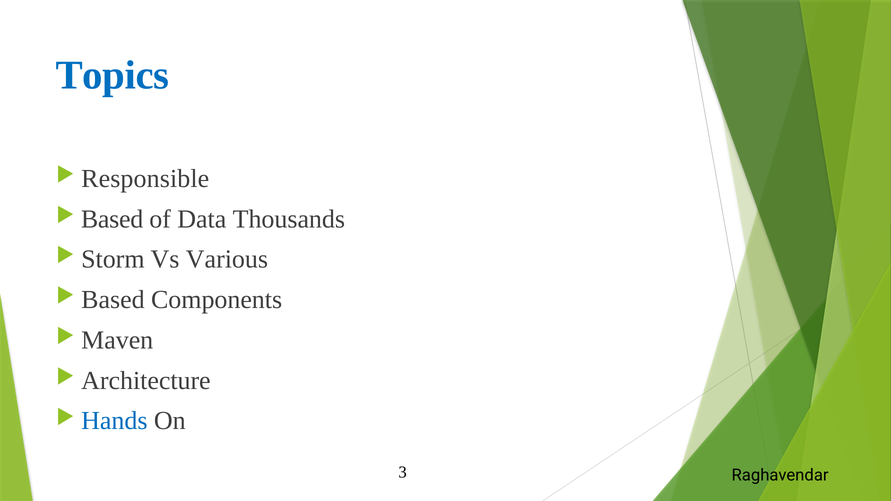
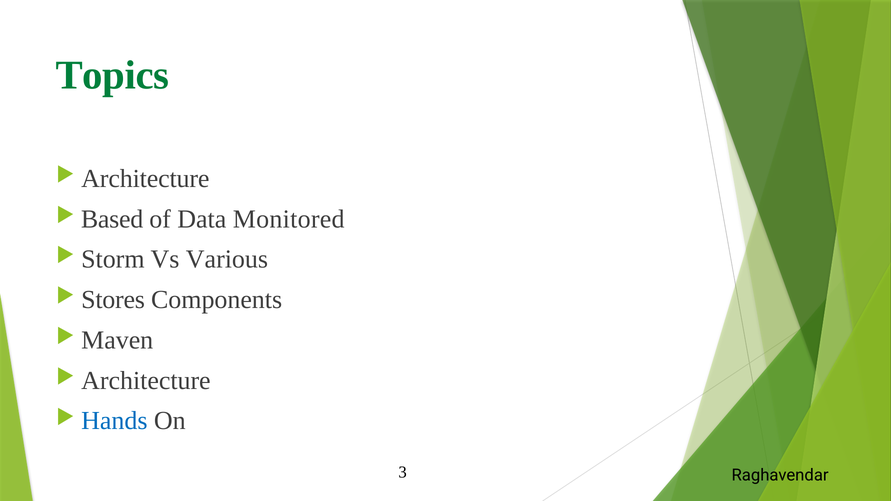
Topics colour: blue -> green
Responsible at (145, 179): Responsible -> Architecture
Thousands: Thousands -> Monitored
Based at (113, 300): Based -> Stores
